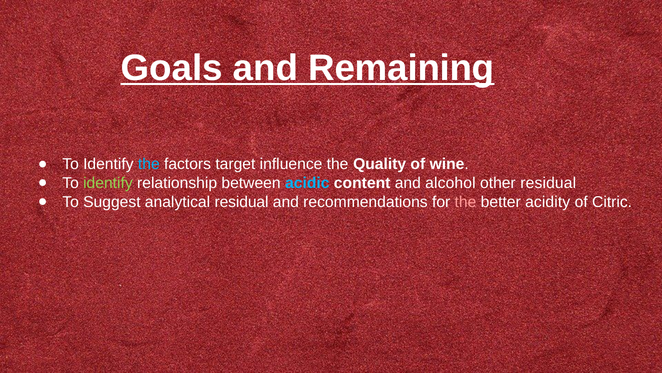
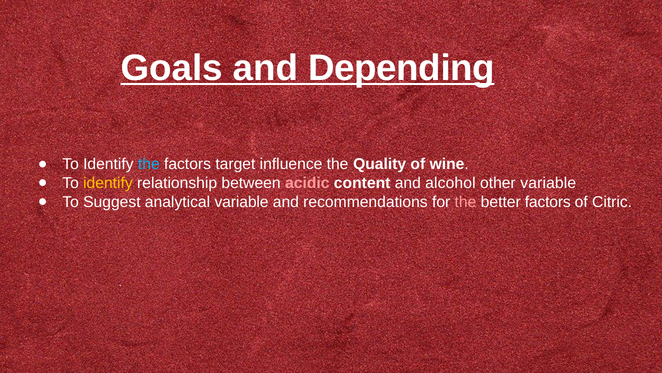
Remaining: Remaining -> Depending
identify at (108, 183) colour: light green -> yellow
acidic colour: light blue -> pink
other residual: residual -> variable
analytical residual: residual -> variable
better acidity: acidity -> factors
